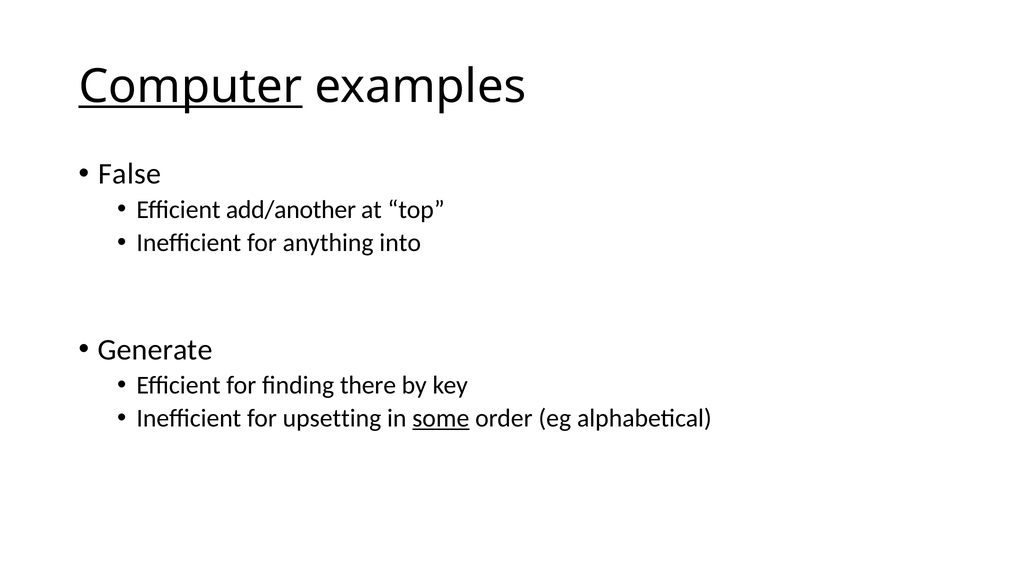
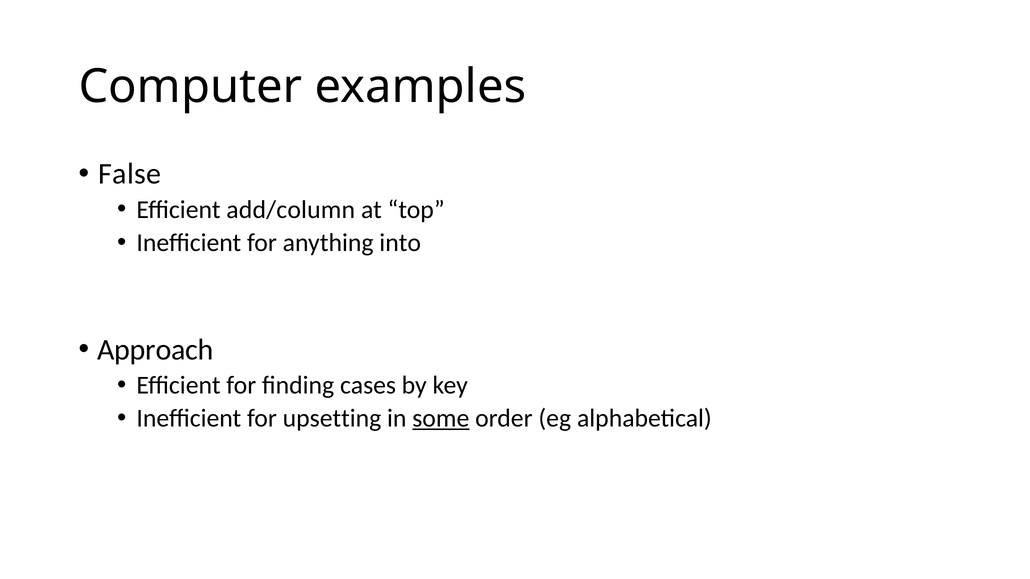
Computer underline: present -> none
add/another: add/another -> add/column
Generate: Generate -> Approach
there: there -> cases
